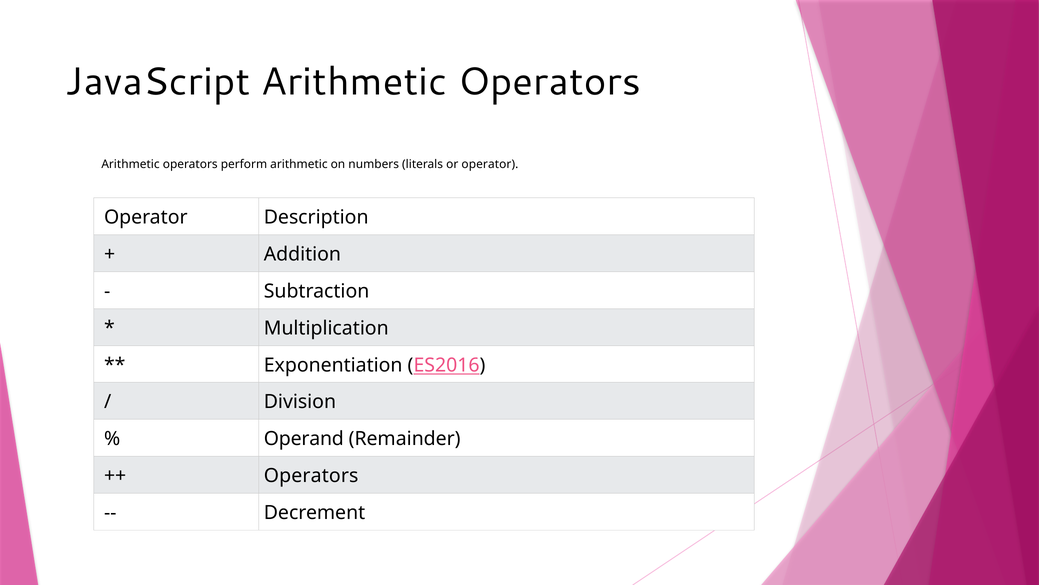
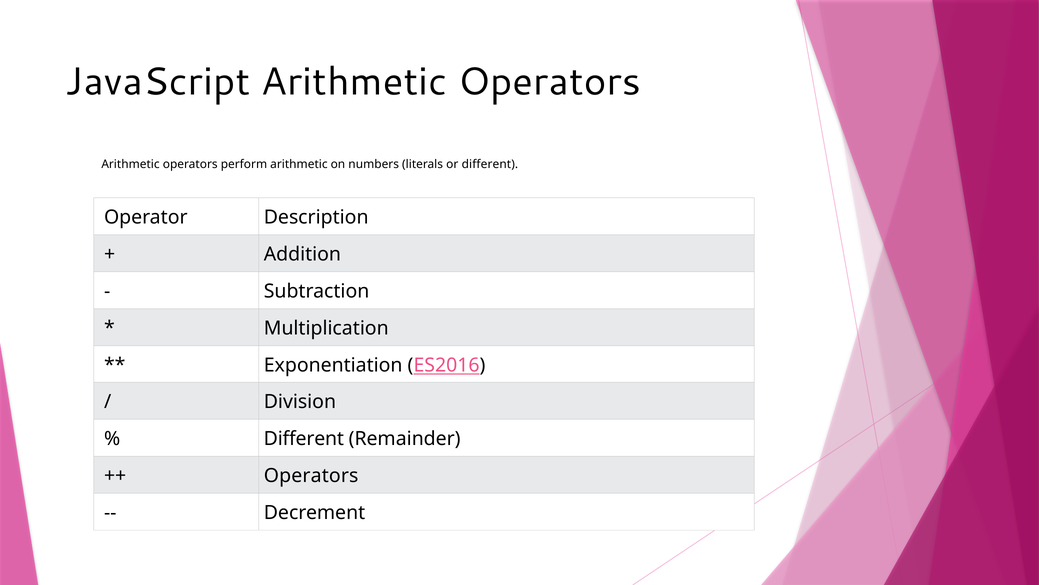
or operator: operator -> different
Operand at (304, 439): Operand -> Different
